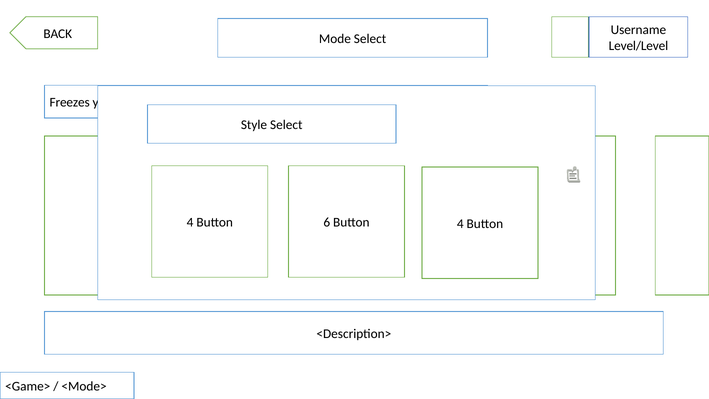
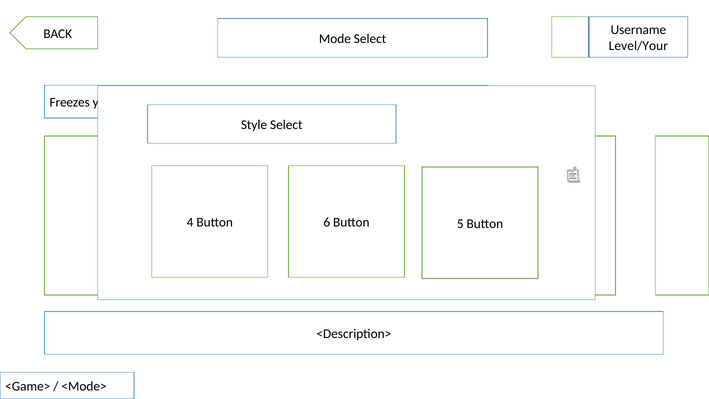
Level/Level: Level/Level -> Level/Your
Button 4: 4 -> 5
